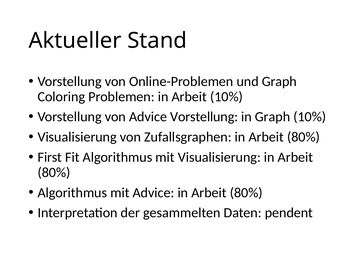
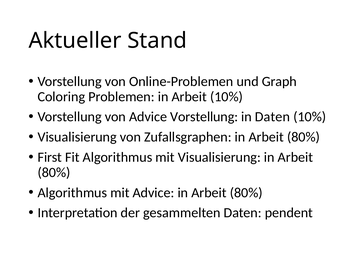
in Graph: Graph -> Daten
